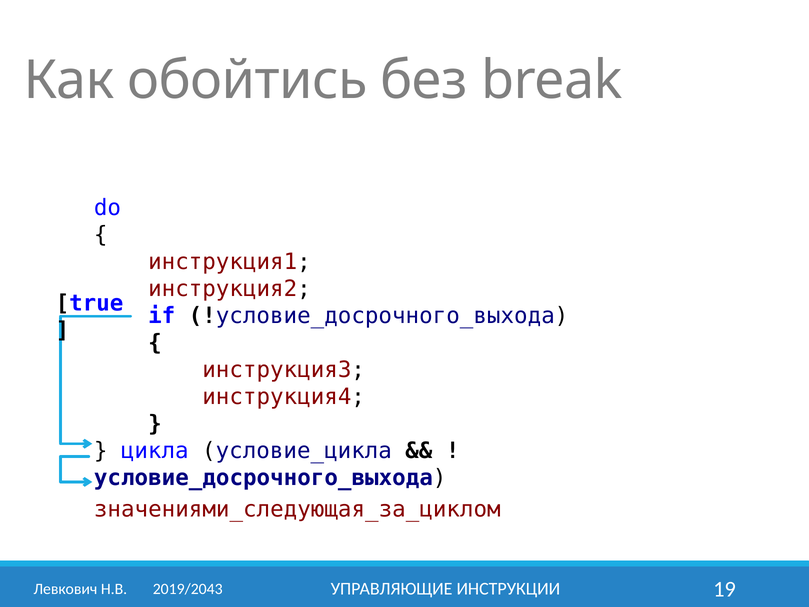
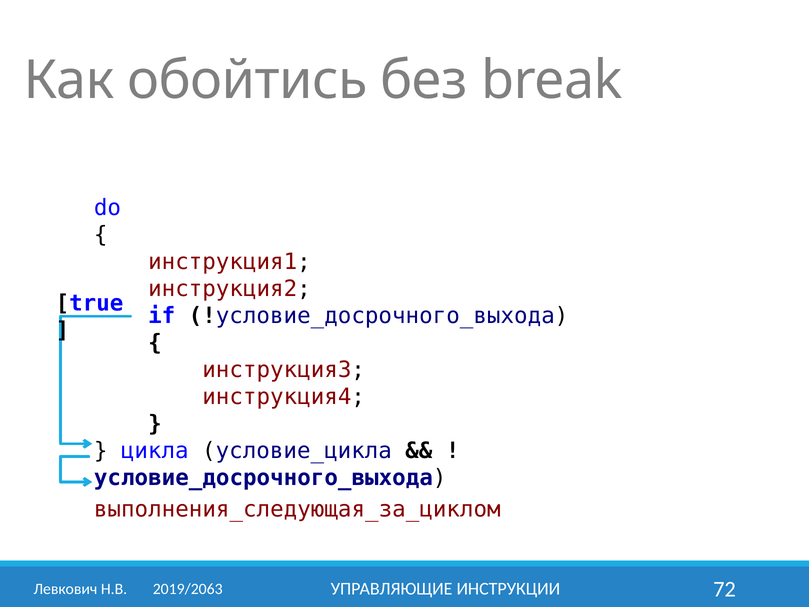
значениями_следующая_за_циклом: значениями_следующая_за_циклом -> выполнения_следующая_за_циклом
19: 19 -> 72
2019/2043: 2019/2043 -> 2019/2063
